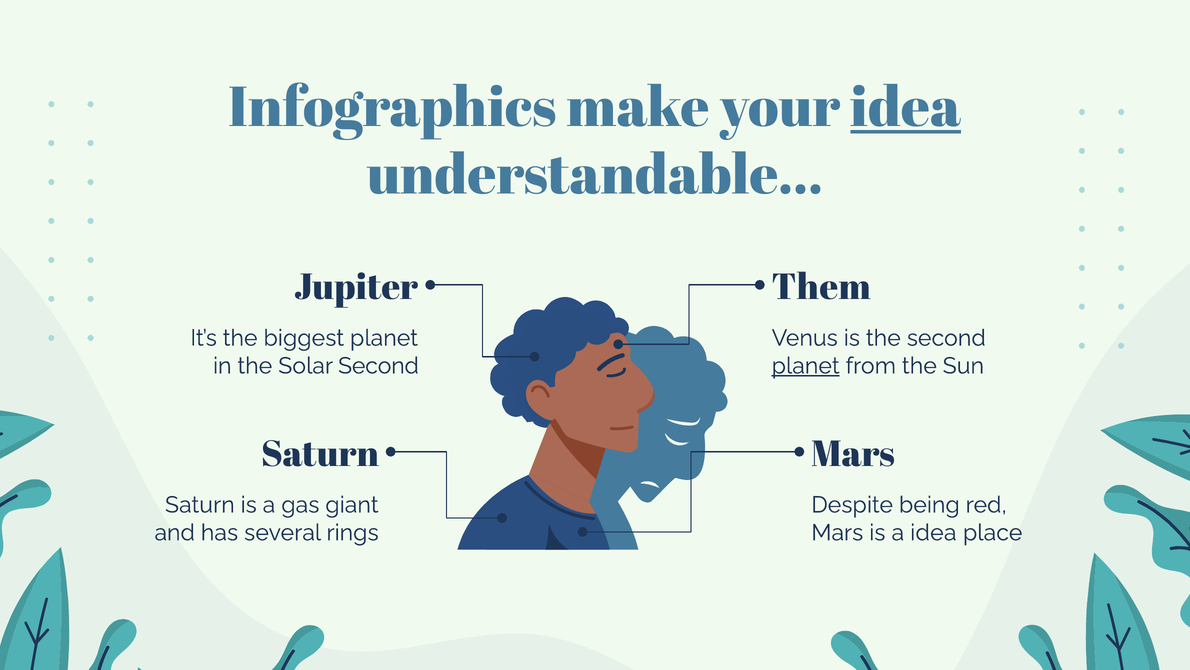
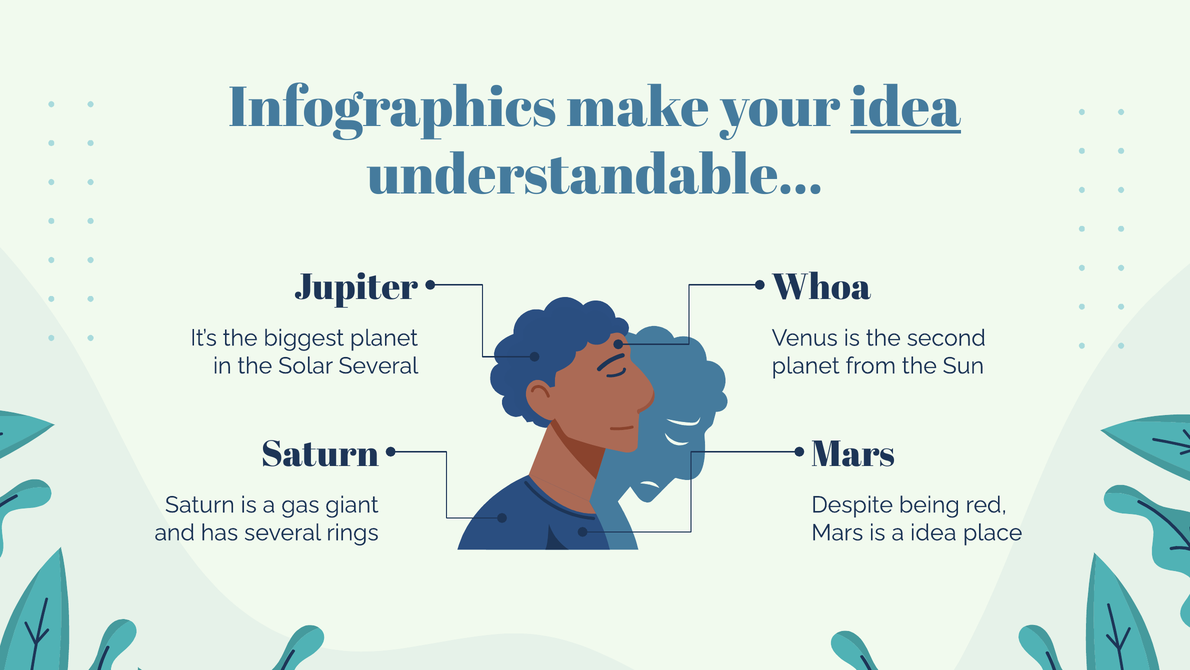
Them: Them -> Whoa
Solar Second: Second -> Several
planet at (806, 366) underline: present -> none
